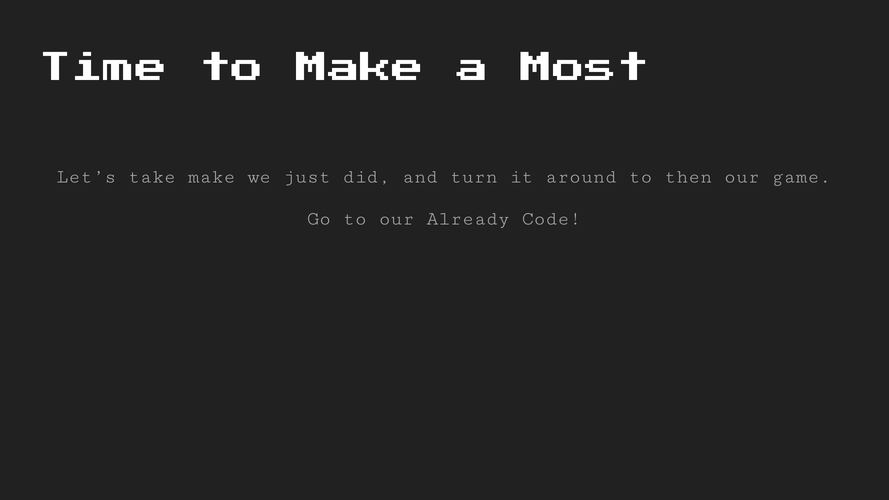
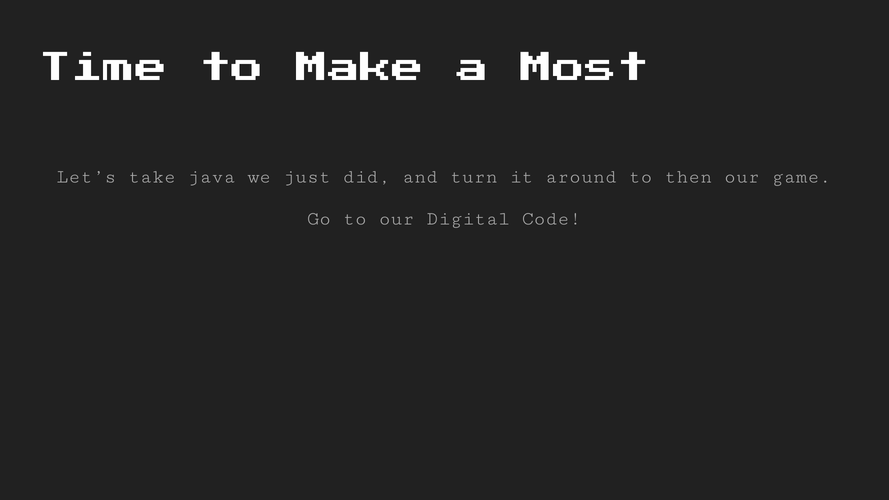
take make: make -> java
Already: Already -> Digital
